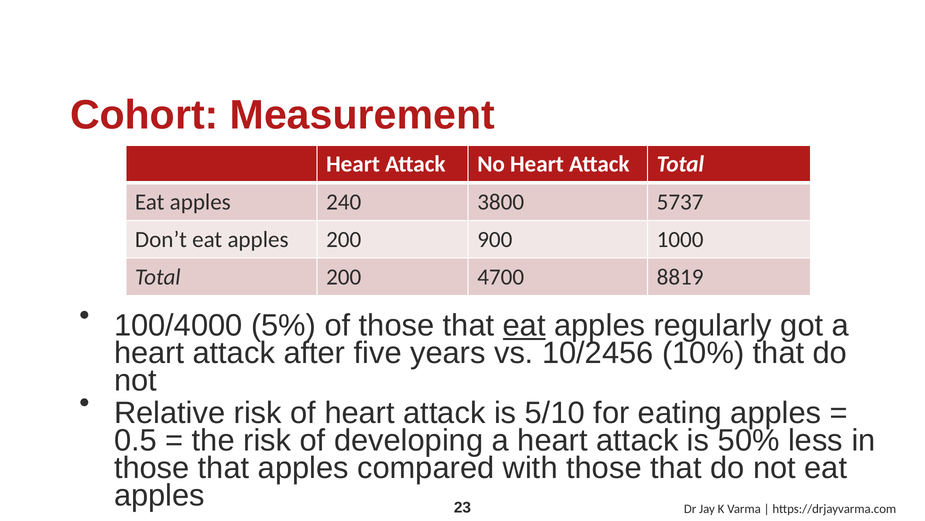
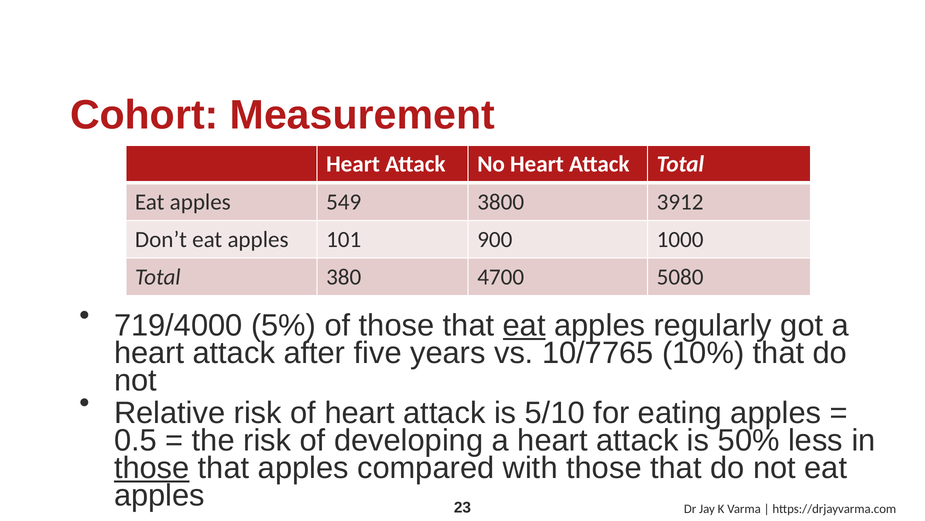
240: 240 -> 549
5737: 5737 -> 3912
apples 200: 200 -> 101
Total 200: 200 -> 380
8819: 8819 -> 5080
100/4000: 100/4000 -> 719/4000
10/2456: 10/2456 -> 10/7765
those at (152, 468) underline: none -> present
